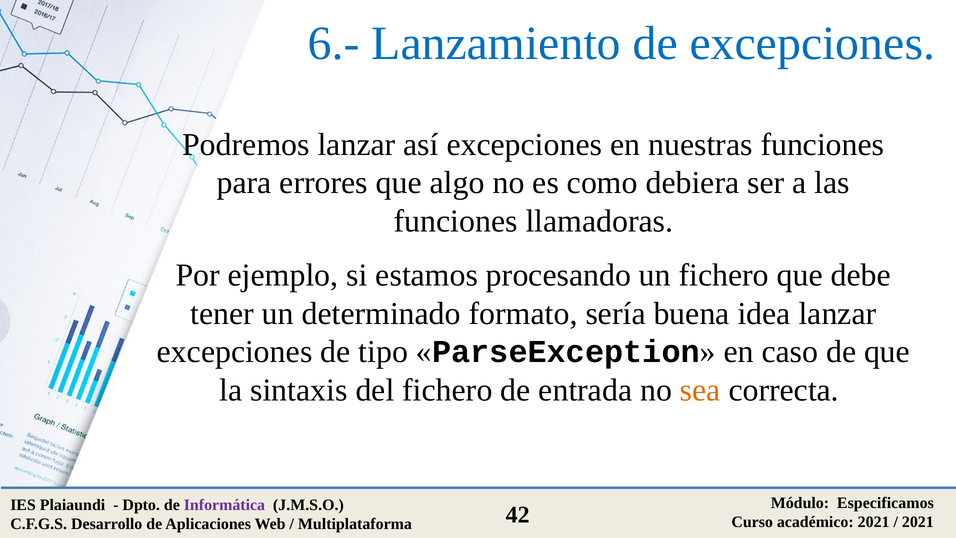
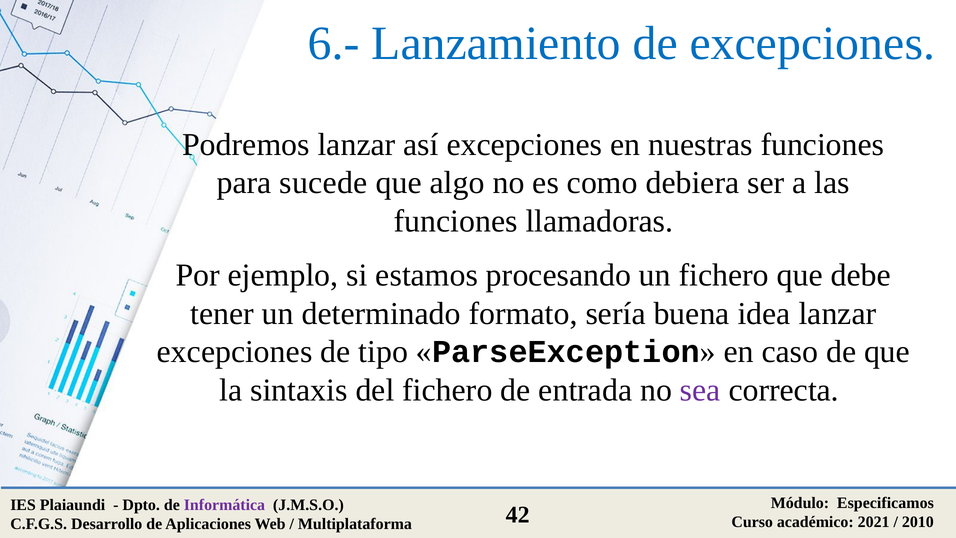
errores: errores -> sucede
sea colour: orange -> purple
2021 at (918, 522): 2021 -> 2010
